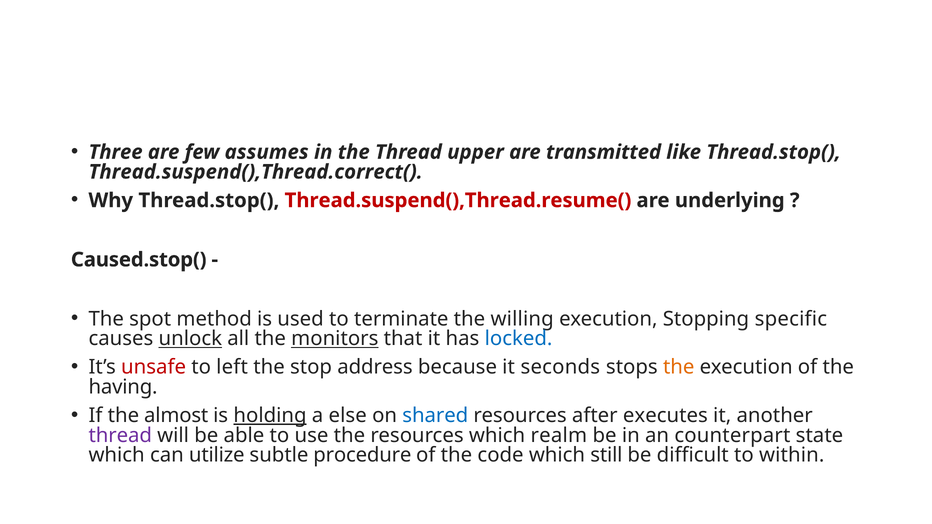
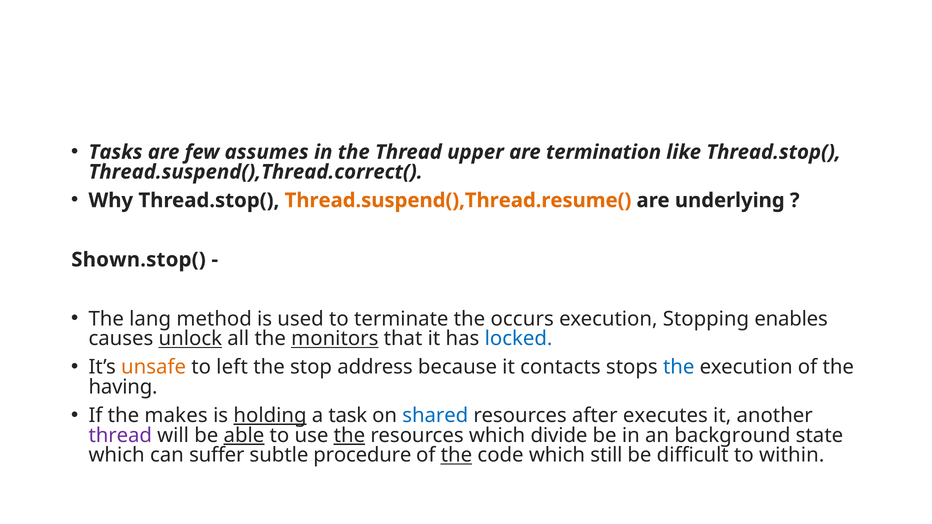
Three: Three -> Tasks
transmitted: transmitted -> termination
Thread.suspend(),Thread.resume( colour: red -> orange
Caused.stop(: Caused.stop( -> Shown.stop(
spot: spot -> lang
willing: willing -> occurs
specific: specific -> enables
unsafe colour: red -> orange
seconds: seconds -> contacts
the at (679, 367) colour: orange -> blue
almost: almost -> makes
else: else -> task
able underline: none -> present
the at (349, 436) underline: none -> present
realm: realm -> divide
counterpart: counterpart -> background
utilize: utilize -> suffer
the at (456, 455) underline: none -> present
